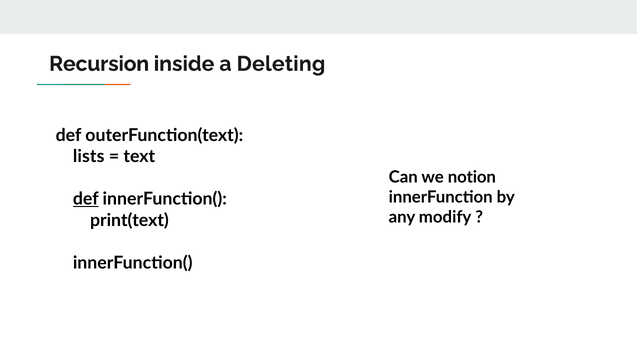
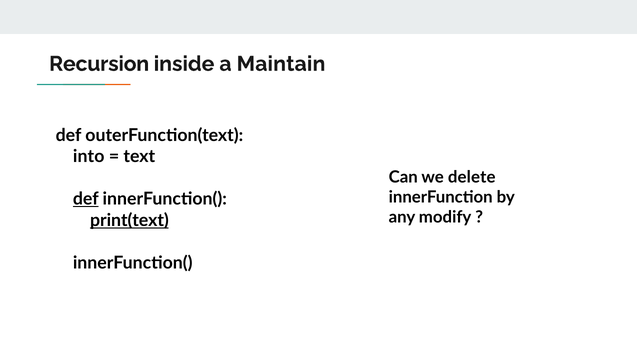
Deleting: Deleting -> Maintain
lists: lists -> into
notion: notion -> delete
print(text underline: none -> present
